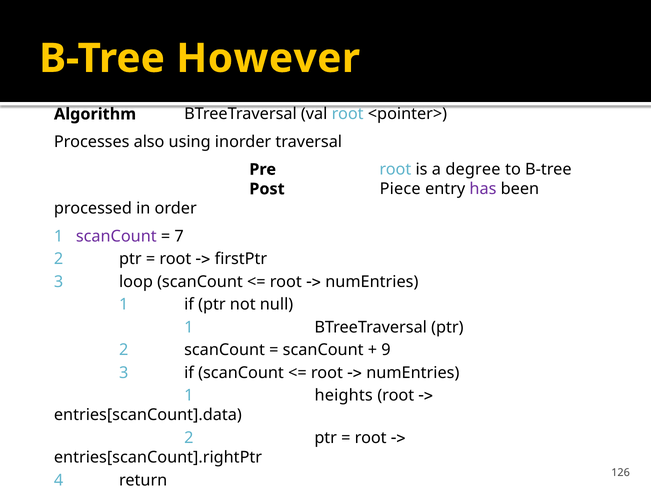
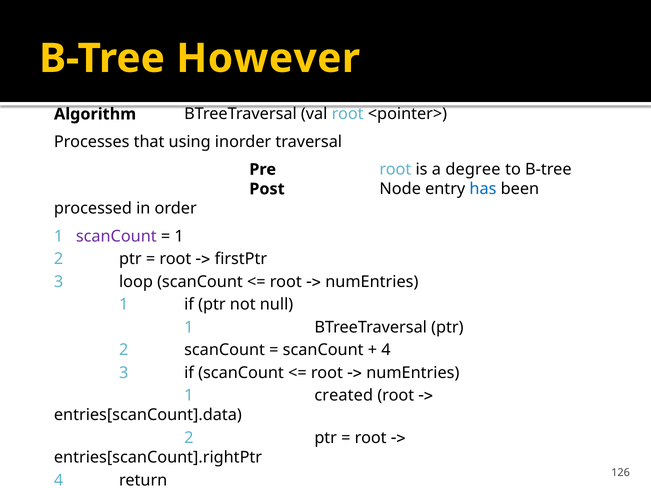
also: also -> that
Piece: Piece -> Node
has colour: purple -> blue
7 at (179, 236): 7 -> 1
9 at (386, 350): 9 -> 4
heights: heights -> created
